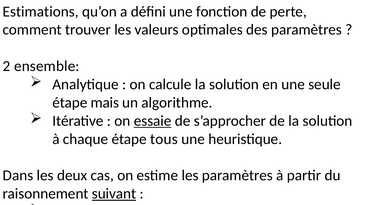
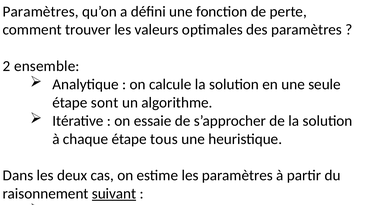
Estimations at (41, 12): Estimations -> Paramètres
mais: mais -> sont
essaie underline: present -> none
